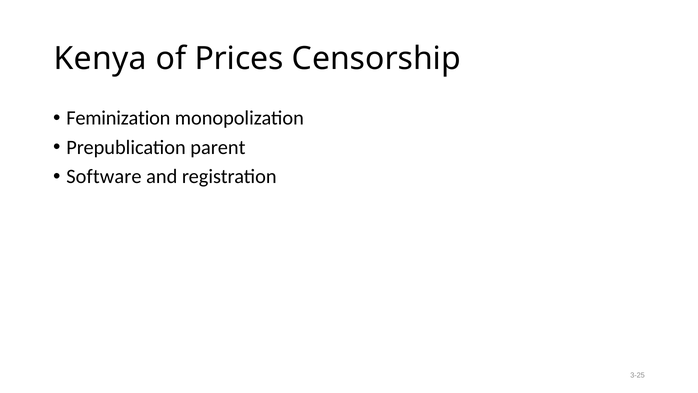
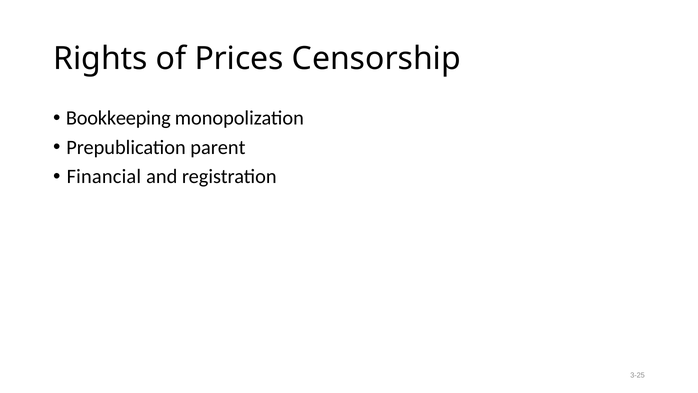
Kenya: Kenya -> Rights
Feminization: Feminization -> Bookkeeping
Software: Software -> Financial
